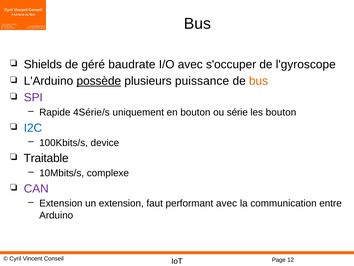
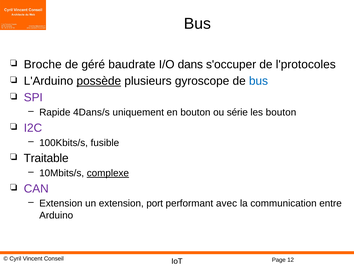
Shields: Shields -> Broche
I/O avec: avec -> dans
l'gyroscope: l'gyroscope -> l'protocoles
puissance: puissance -> gyroscope
bus at (258, 81) colour: orange -> blue
4Série/s: 4Série/s -> 4Dans/s
I2C colour: blue -> purple
device: device -> fusible
complexe underline: none -> present
faut: faut -> port
